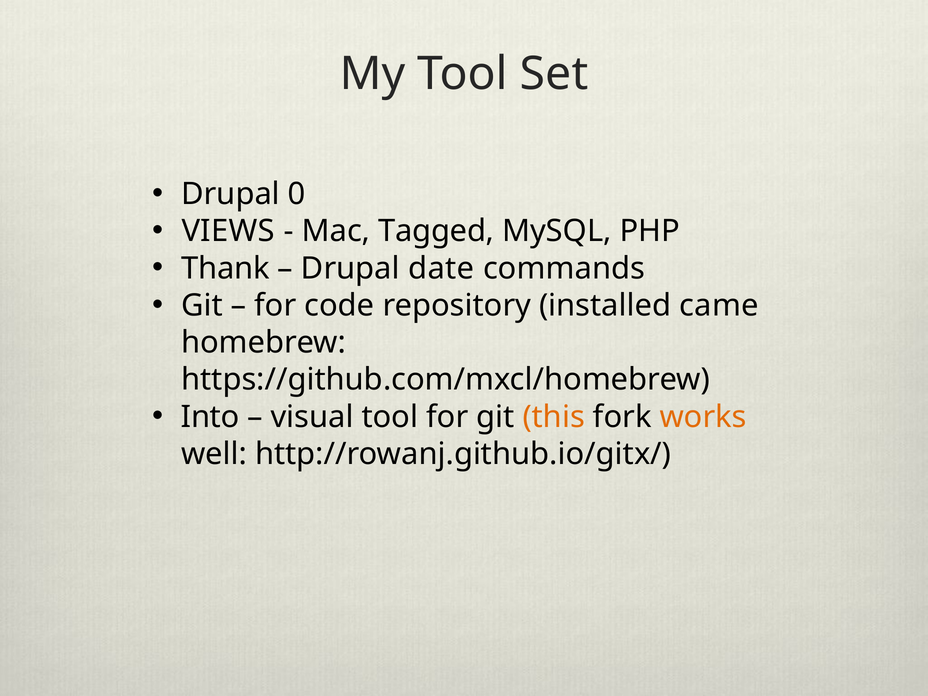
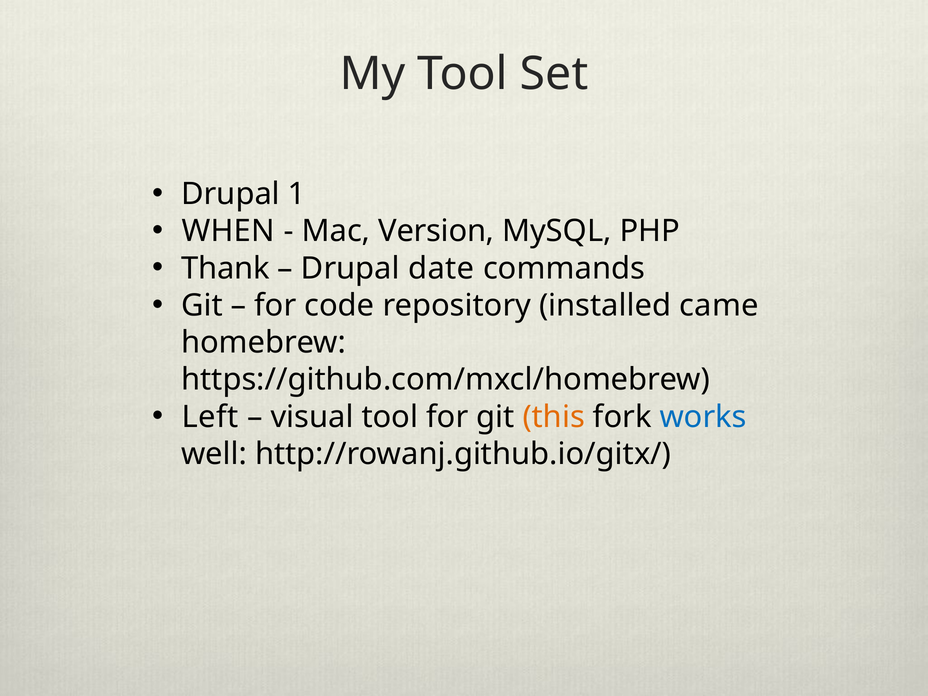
0: 0 -> 1
VIEWS: VIEWS -> WHEN
Tagged: Tagged -> Version
Into: Into -> Left
works colour: orange -> blue
